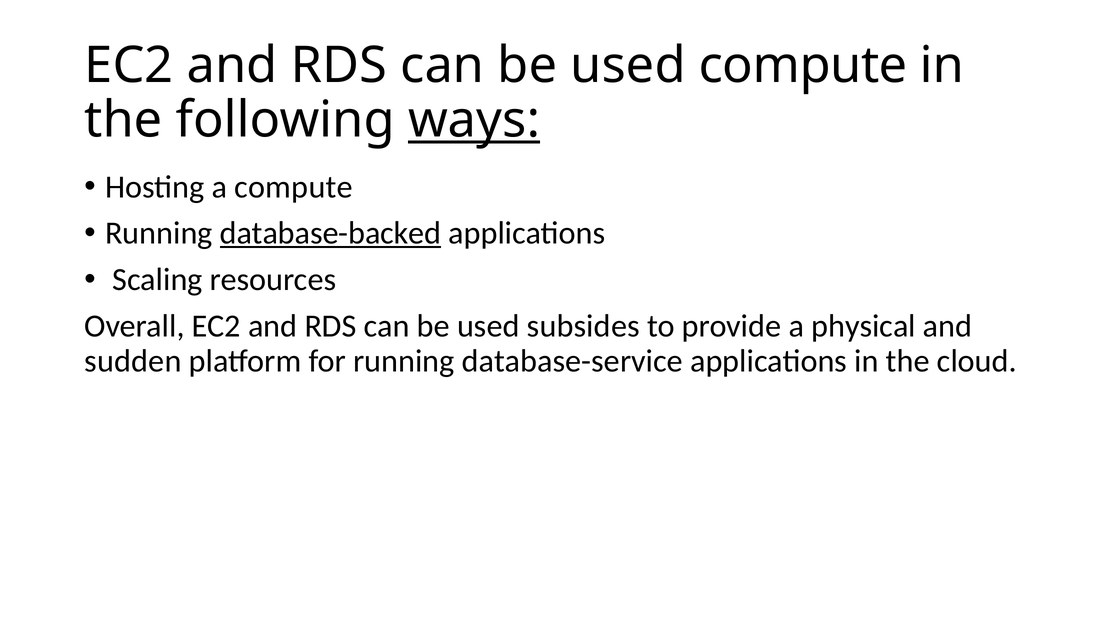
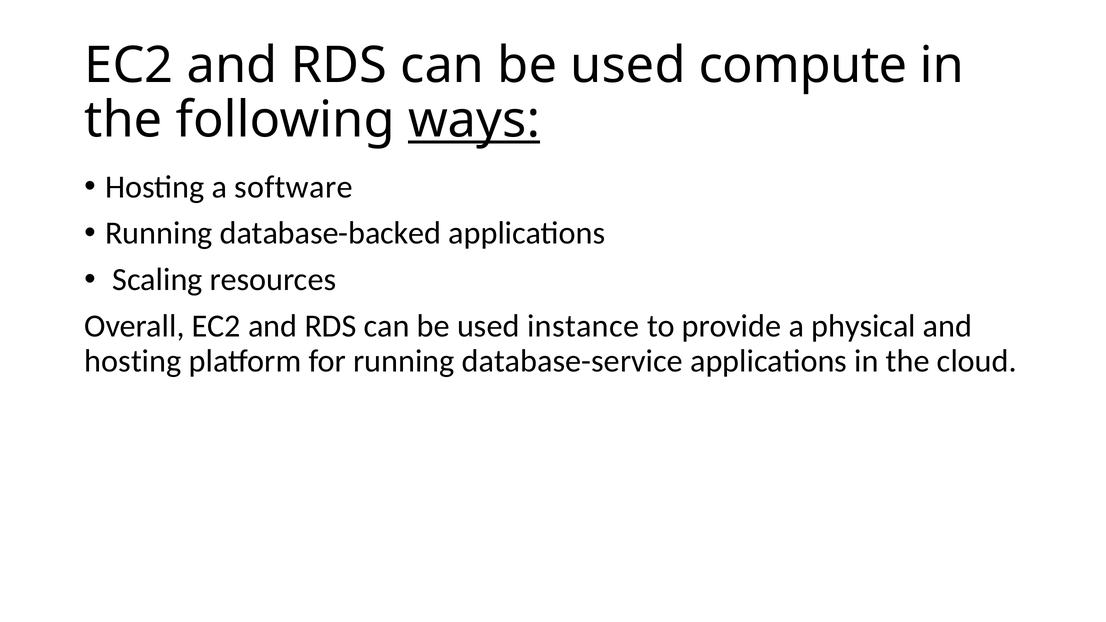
a compute: compute -> software
database-backed underline: present -> none
subsides: subsides -> instance
sudden at (133, 361): sudden -> hosting
